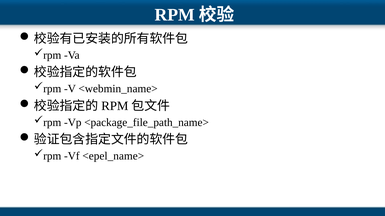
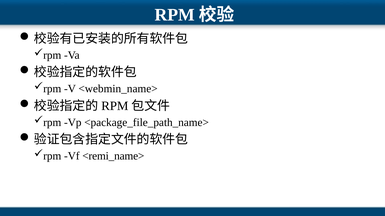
<epel_name>: <epel_name> -> <remi_name>
